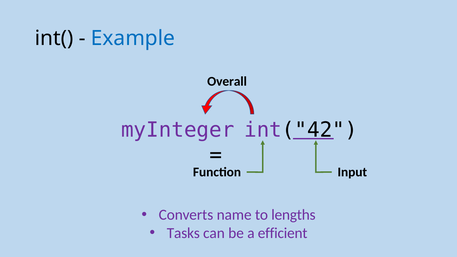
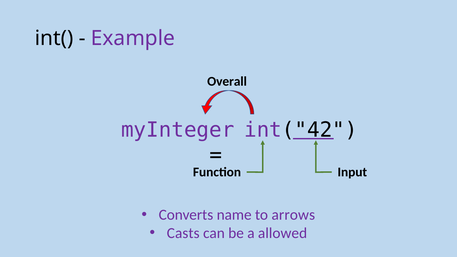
Example colour: blue -> purple
lengths: lengths -> arrows
Tasks: Tasks -> Casts
efficient: efficient -> allowed
